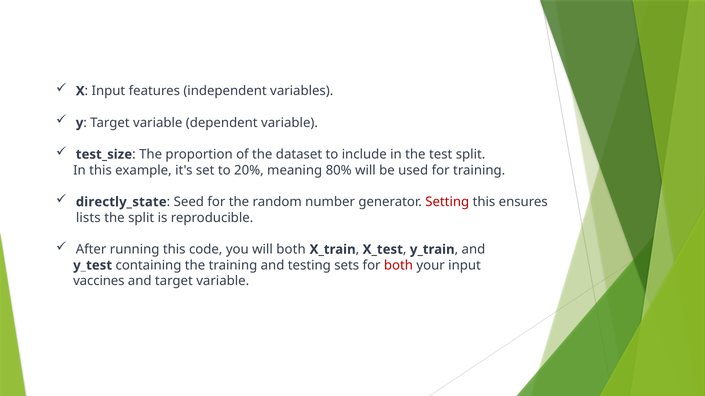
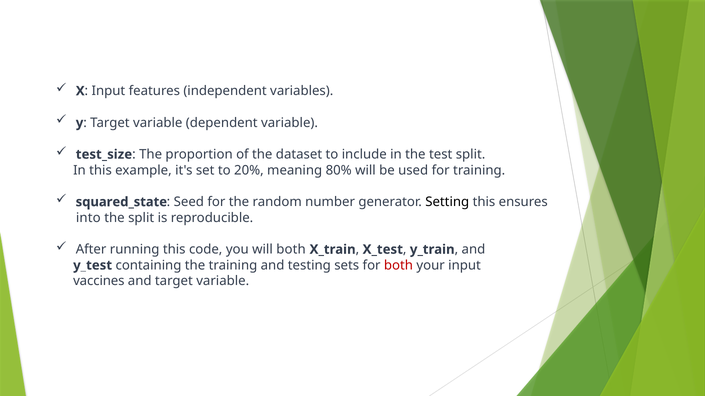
directly_state: directly_state -> squared_state
Setting colour: red -> black
lists: lists -> into
